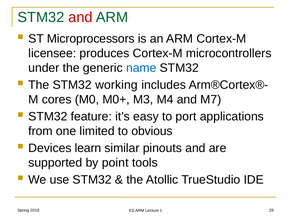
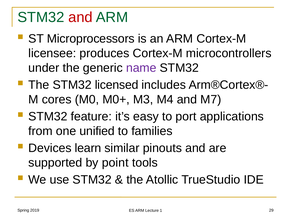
name colour: blue -> purple
working: working -> licensed
limited: limited -> unified
obvious: obvious -> families
